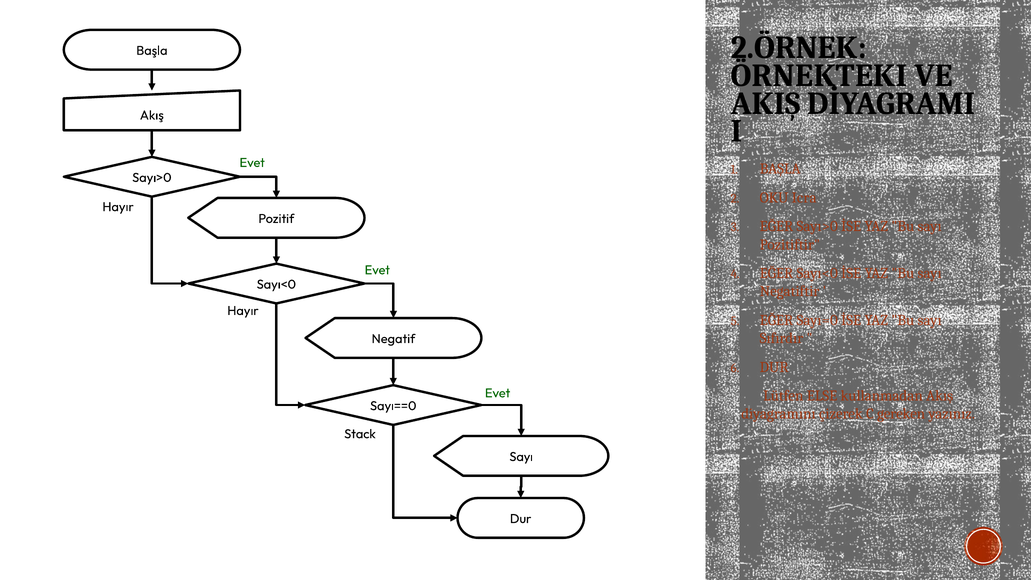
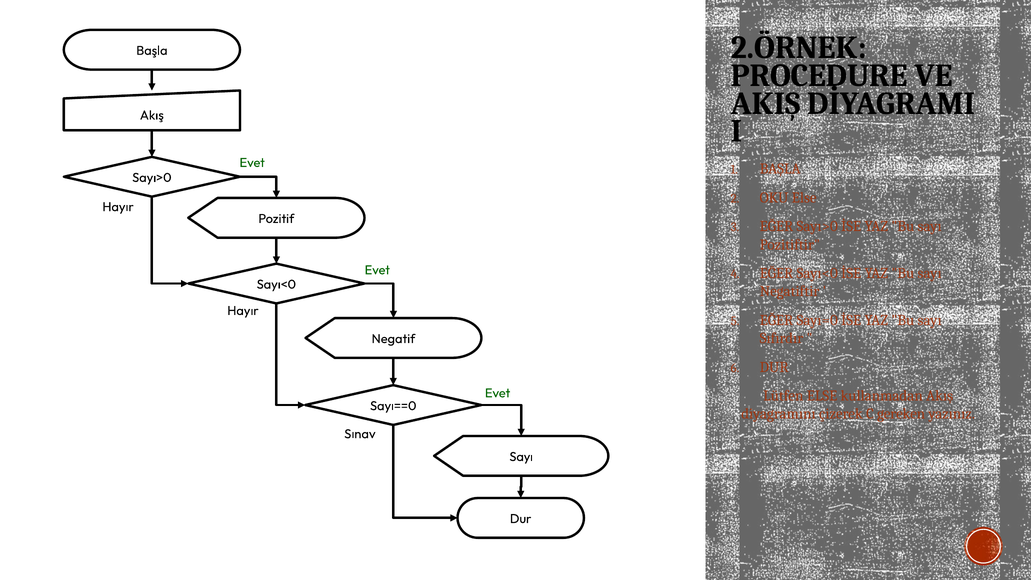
ÖRNEKTEKI: ÖRNEKTEKI -> PROCEDURE
OKU Icra: Icra -> Else
Stack: Stack -> Sınav
